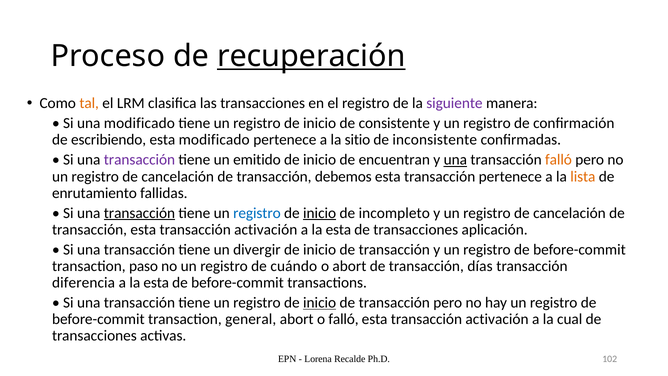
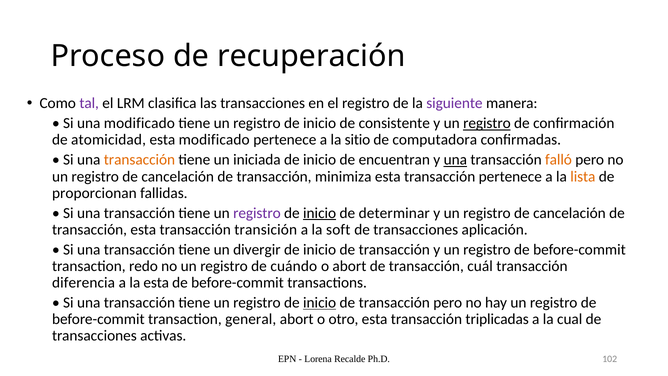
recuperación underline: present -> none
tal colour: orange -> purple
registro at (487, 123) underline: none -> present
escribiendo: escribiendo -> atomicidad
inconsistente: inconsistente -> computadora
transacción at (139, 160) colour: purple -> orange
emitido: emitido -> iniciada
debemos: debemos -> minimiza
enrutamiento: enrutamiento -> proporcionan
transacción at (139, 213) underline: present -> none
registro at (257, 213) colour: blue -> purple
incompleto: incompleto -> determinar
transacción esta transacción activación: activación -> transición
esta at (338, 229): esta -> soft
paso: paso -> redo
días: días -> cuál
o falló: falló -> otro
activación at (497, 319): activación -> triplicadas
